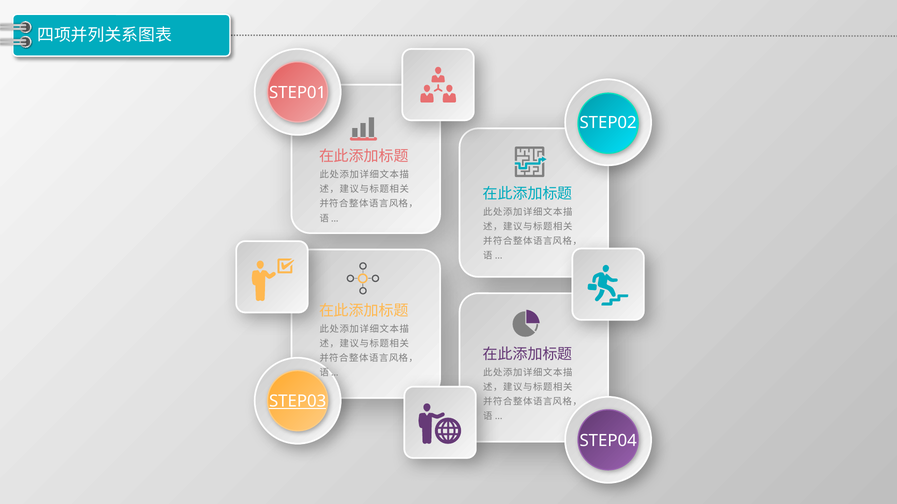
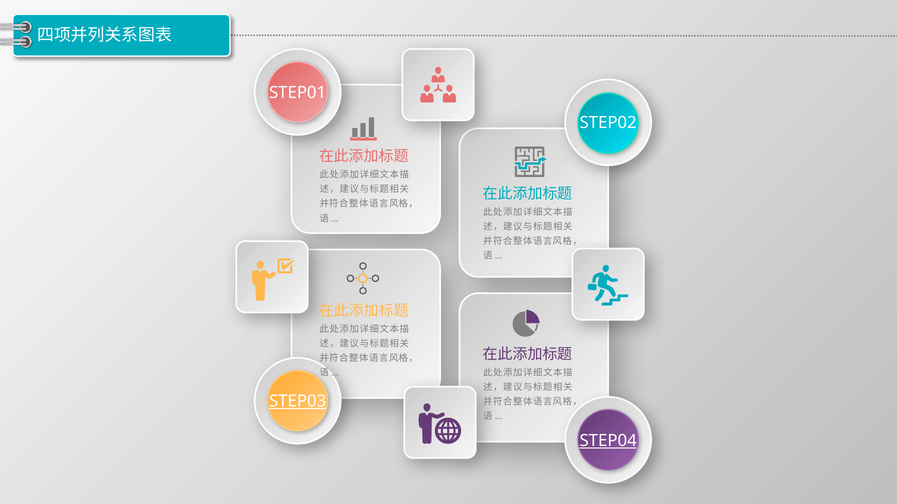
STEP04 underline: none -> present
